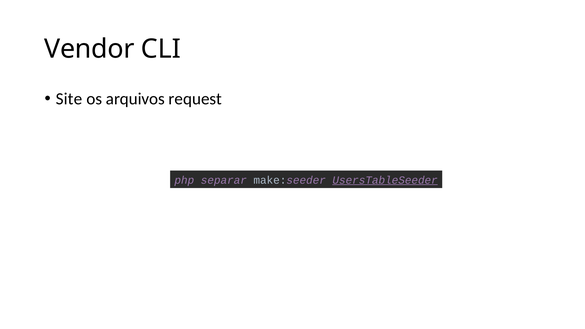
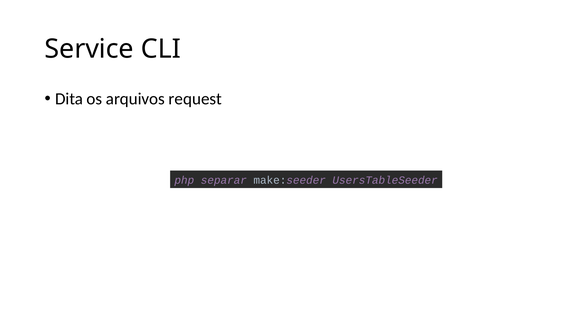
Vendor: Vendor -> Service
Site: Site -> Dita
UsersTableSeeder underline: present -> none
